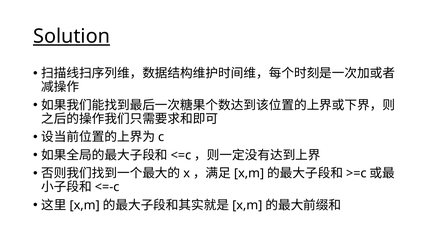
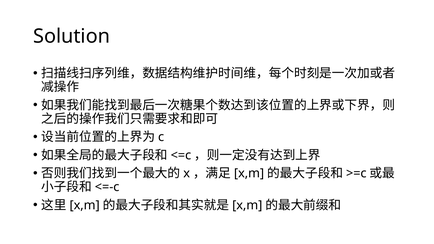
Solution underline: present -> none
